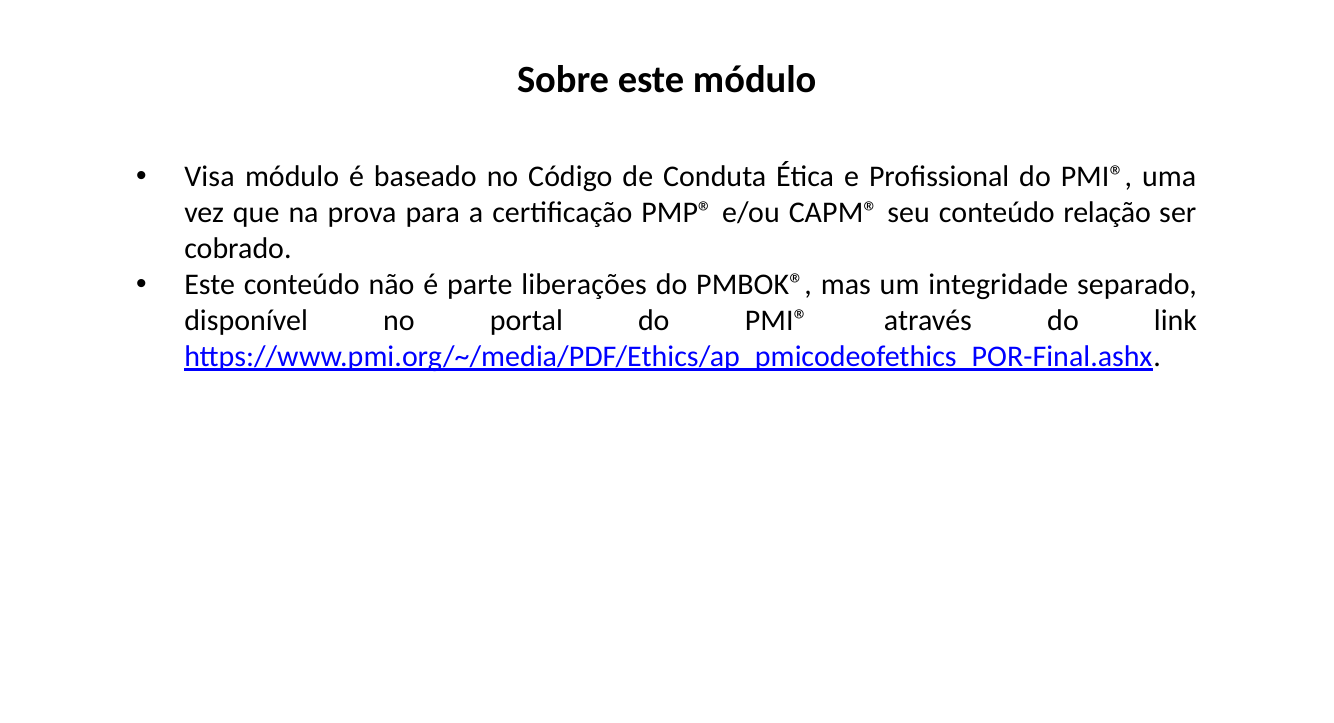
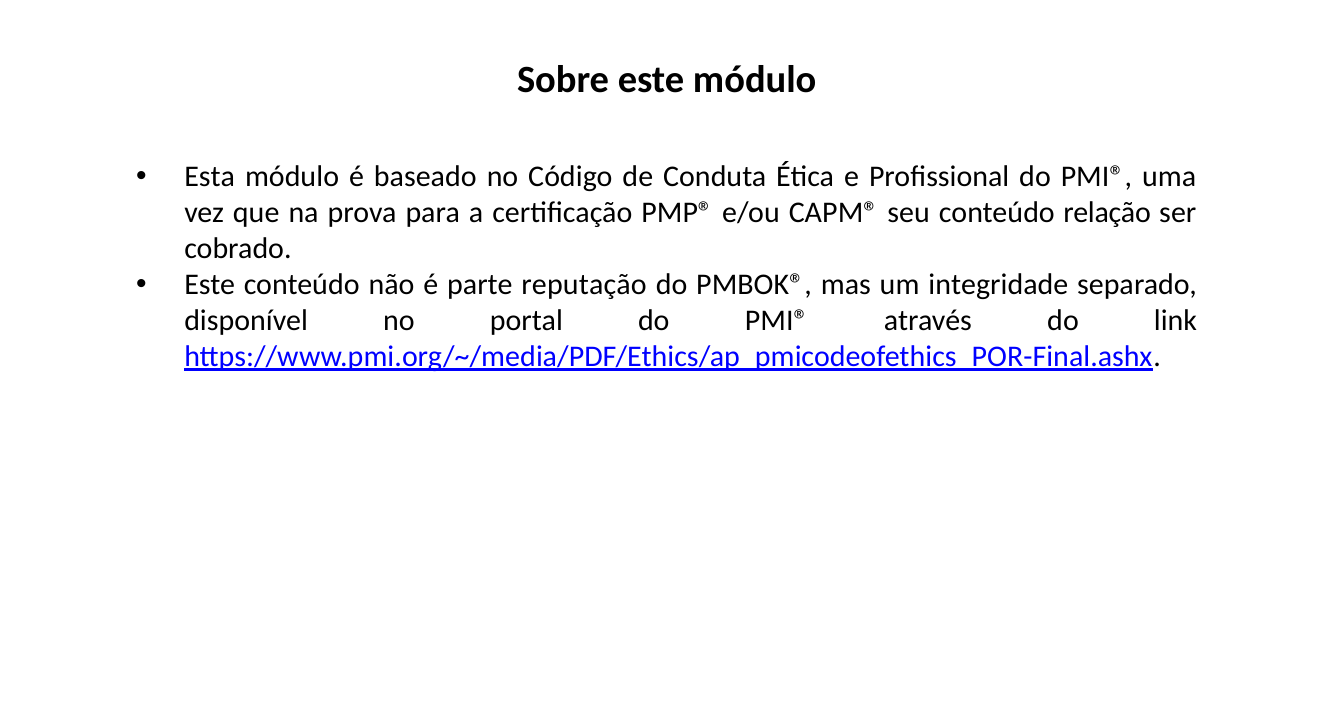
Visa: Visa -> Esta
liberações: liberações -> reputação
